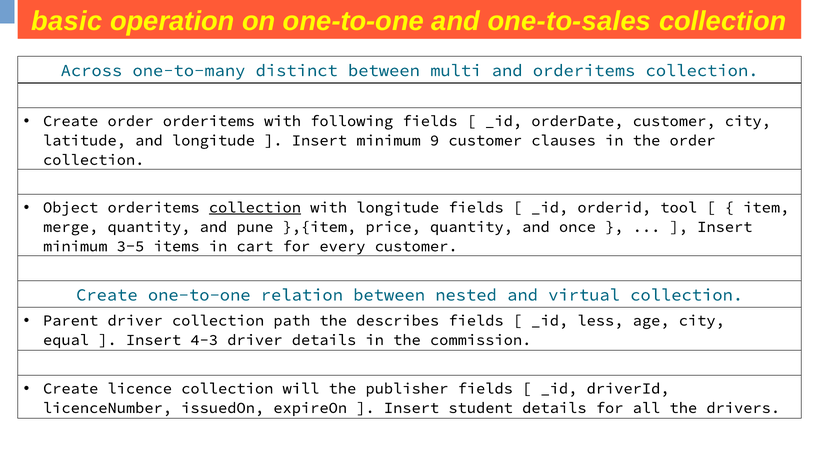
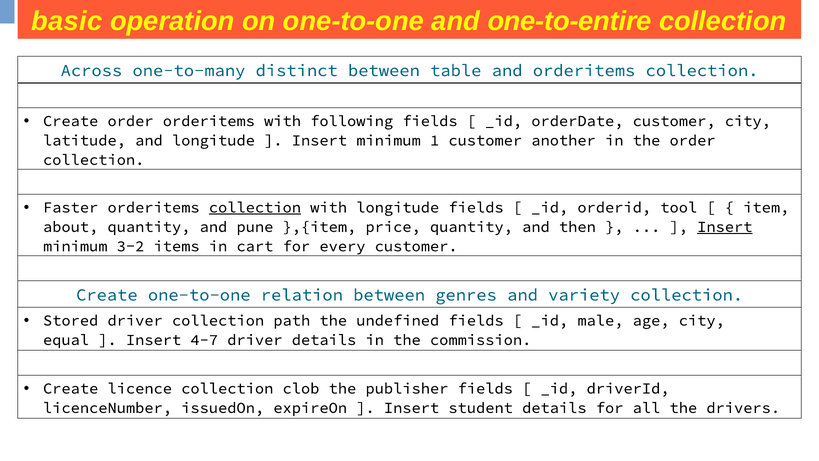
one-to-sales: one-to-sales -> one-to-entire
multi: multi -> table
9: 9 -> 1
clauses: clauses -> another
Object: Object -> Faster
merge: merge -> about
once: once -> then
Insert at (725, 227) underline: none -> present
3-5: 3-5 -> 3-2
nested: nested -> genres
virtual: virtual -> variety
Parent: Parent -> Stored
describes: describes -> undefined
less: less -> male
4-3: 4-3 -> 4-7
will: will -> clob
